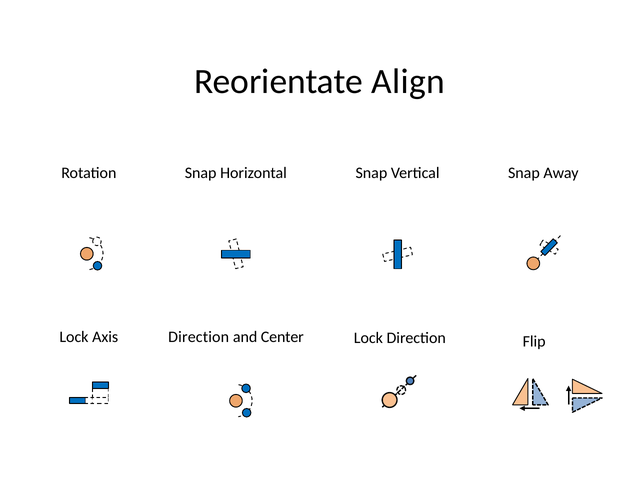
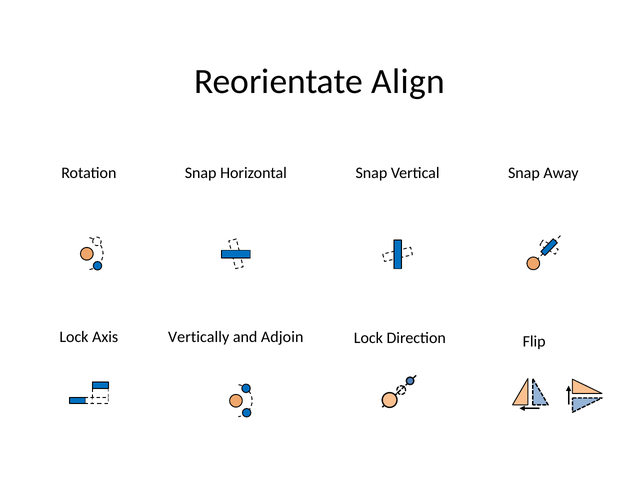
Axis Direction: Direction -> Vertically
Center: Center -> Adjoin
